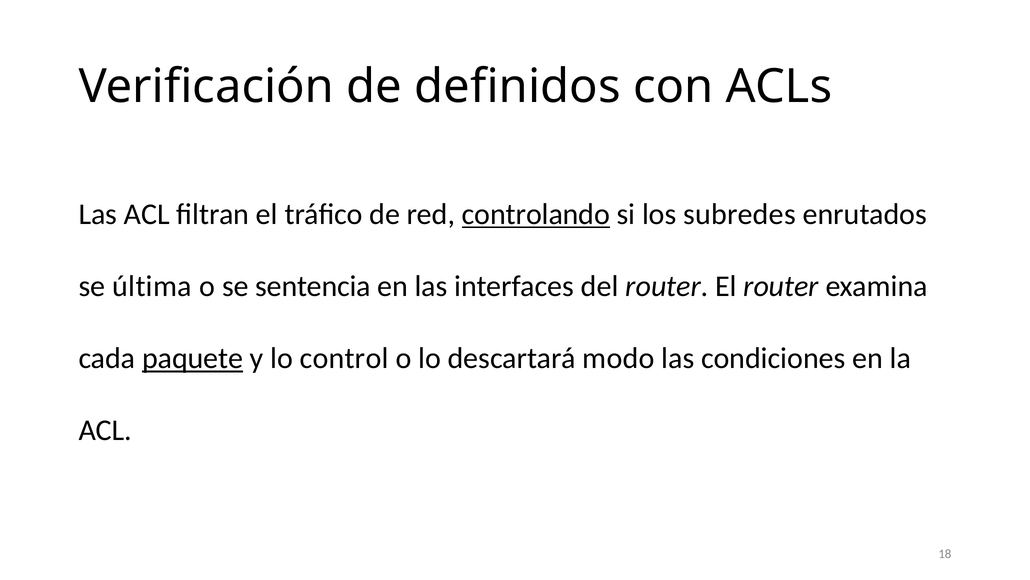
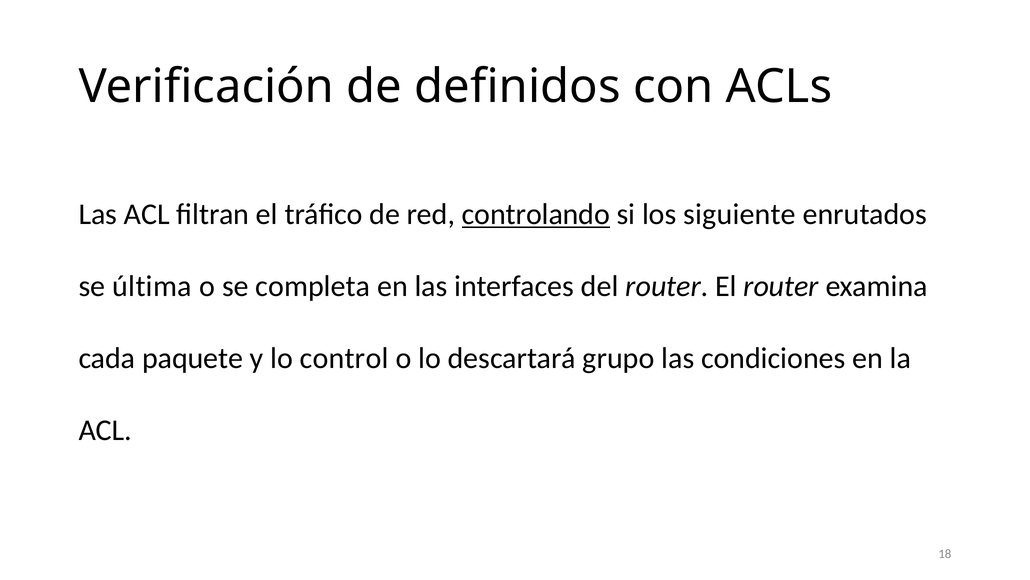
subredes: subredes -> siguiente
sentencia: sentencia -> completa
paquete underline: present -> none
modo: modo -> grupo
